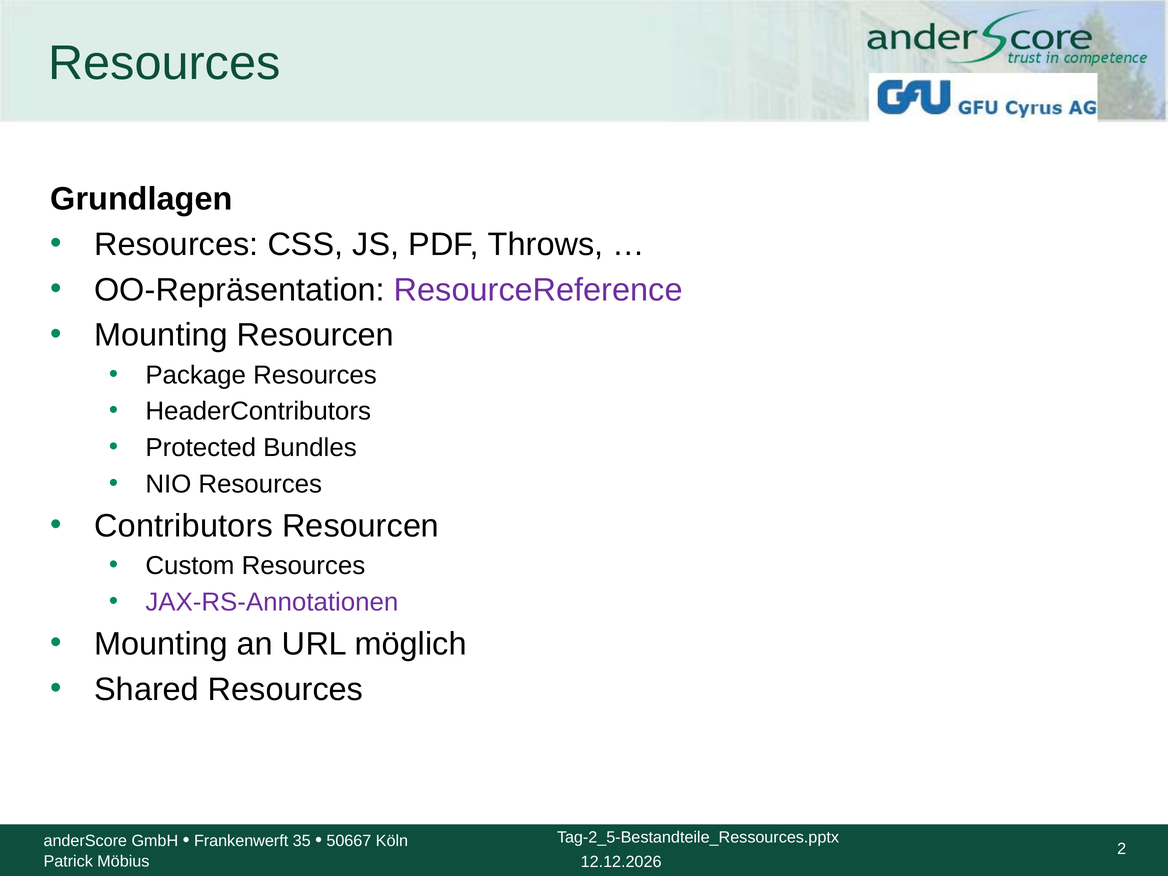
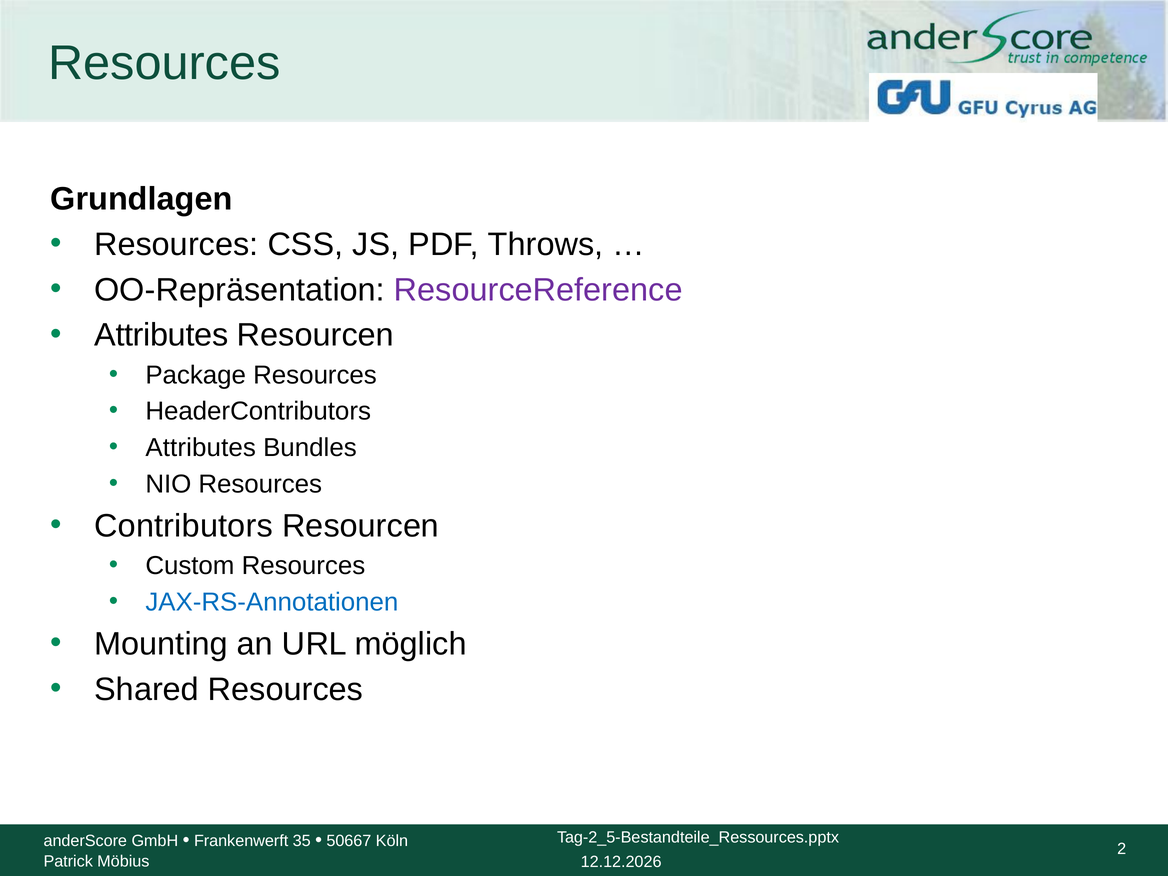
Mounting at (161, 335): Mounting -> Attributes
Protected at (201, 448): Protected -> Attributes
JAX-RS-Annotationen colour: purple -> blue
